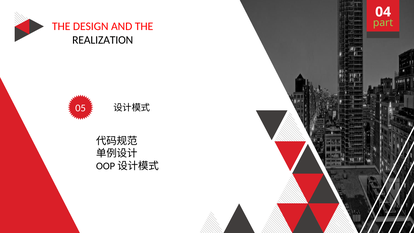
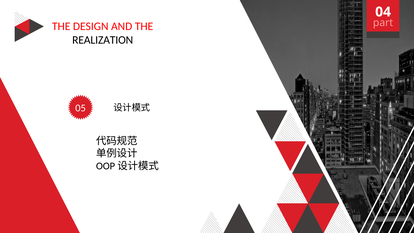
part colour: light green -> pink
